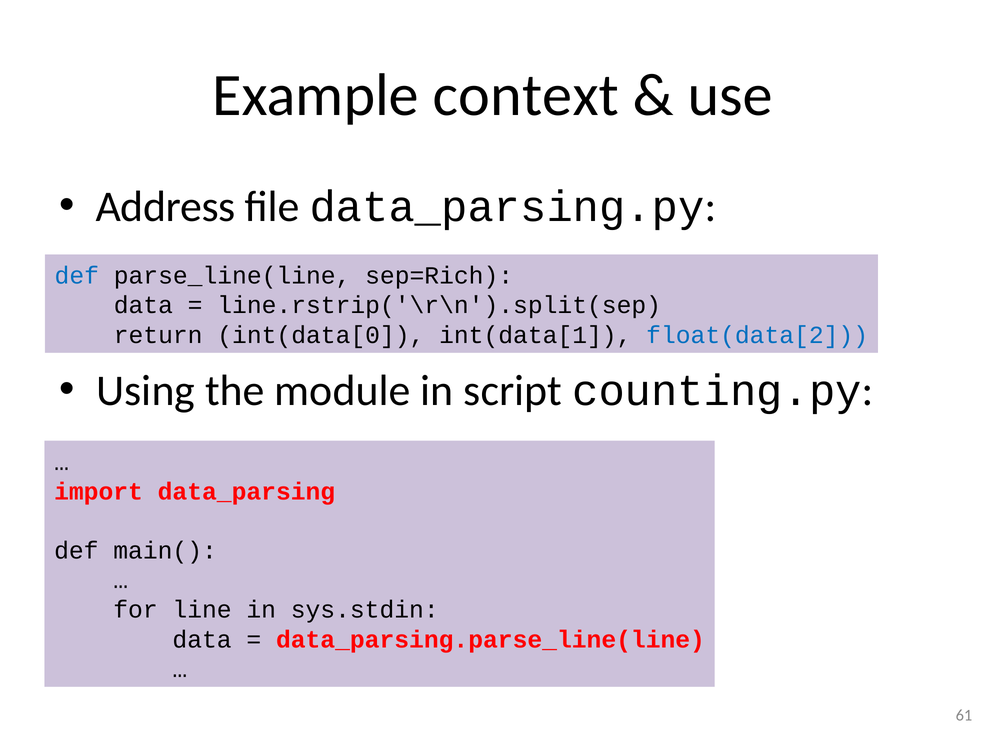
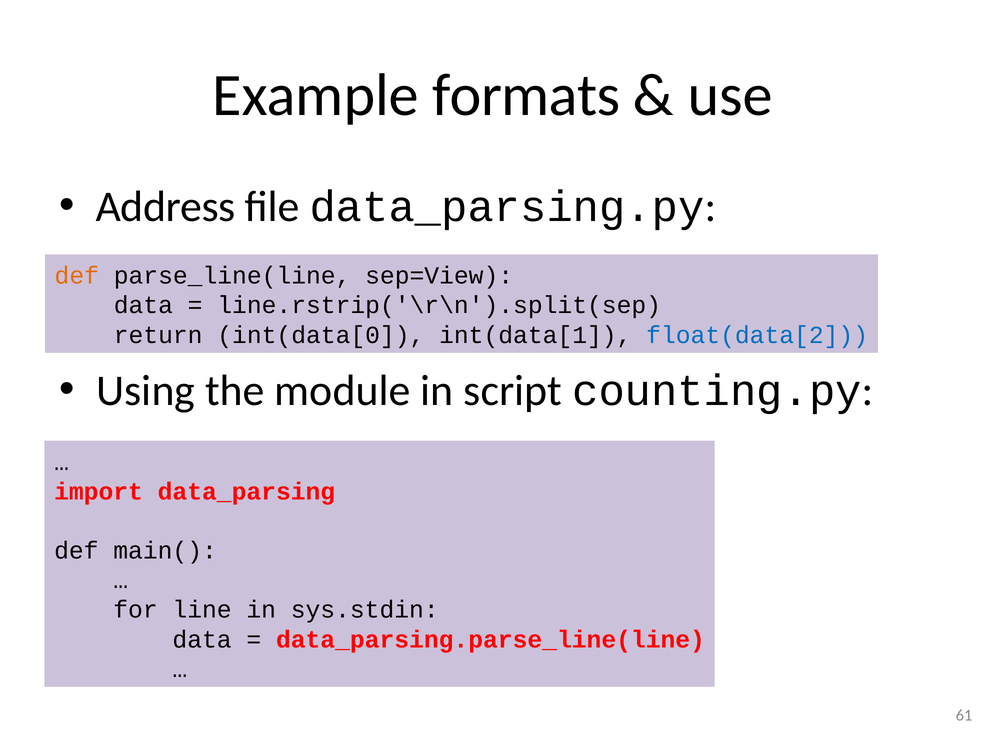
context: context -> formats
def at (77, 276) colour: blue -> orange
sep=Rich: sep=Rich -> sep=View
